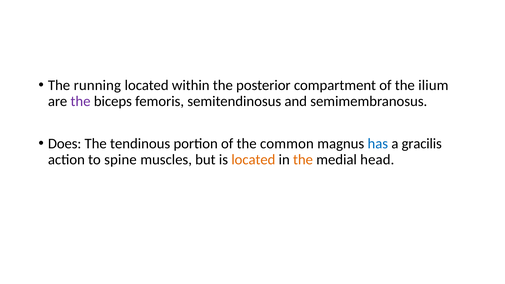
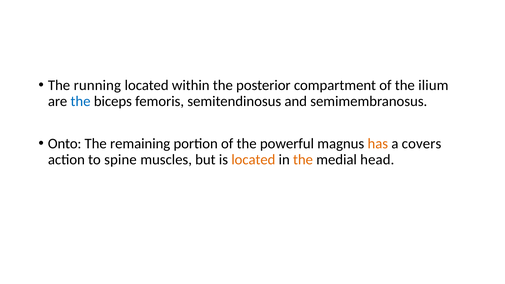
the at (81, 101) colour: purple -> blue
Does: Does -> Onto
tendinous: tendinous -> remaining
common: common -> powerful
has colour: blue -> orange
gracilis: gracilis -> covers
